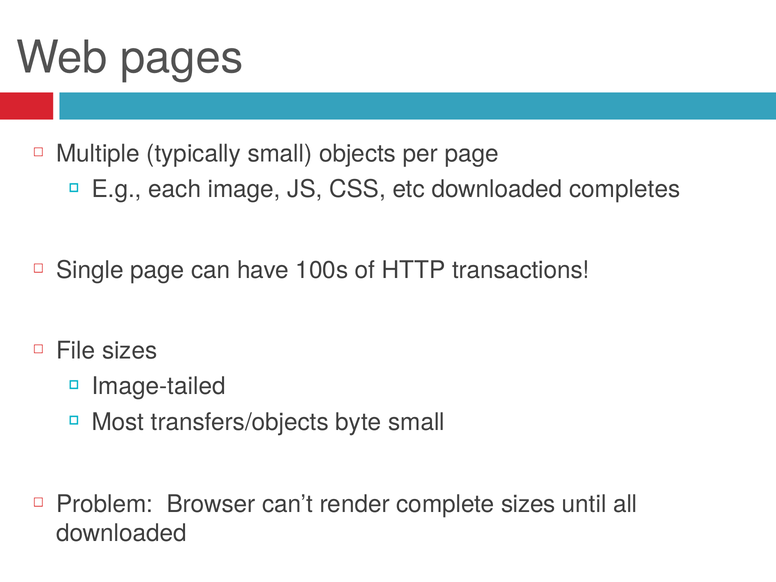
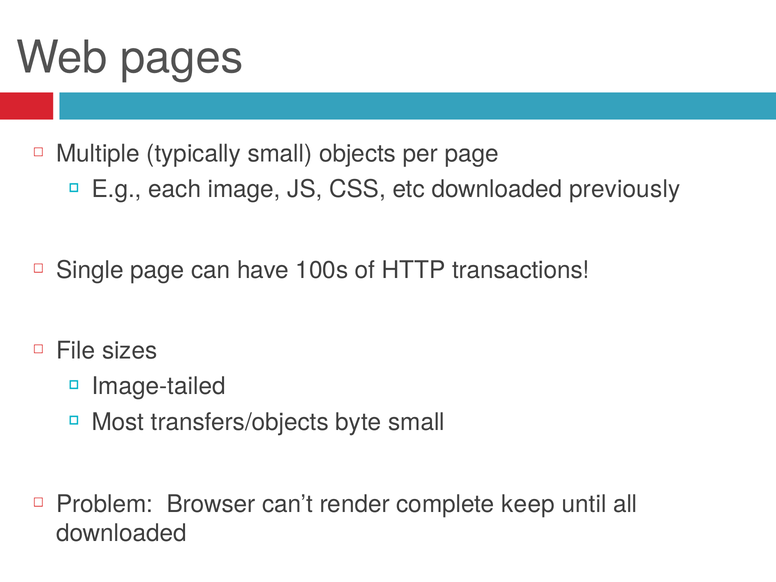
completes: completes -> previously
complete sizes: sizes -> keep
